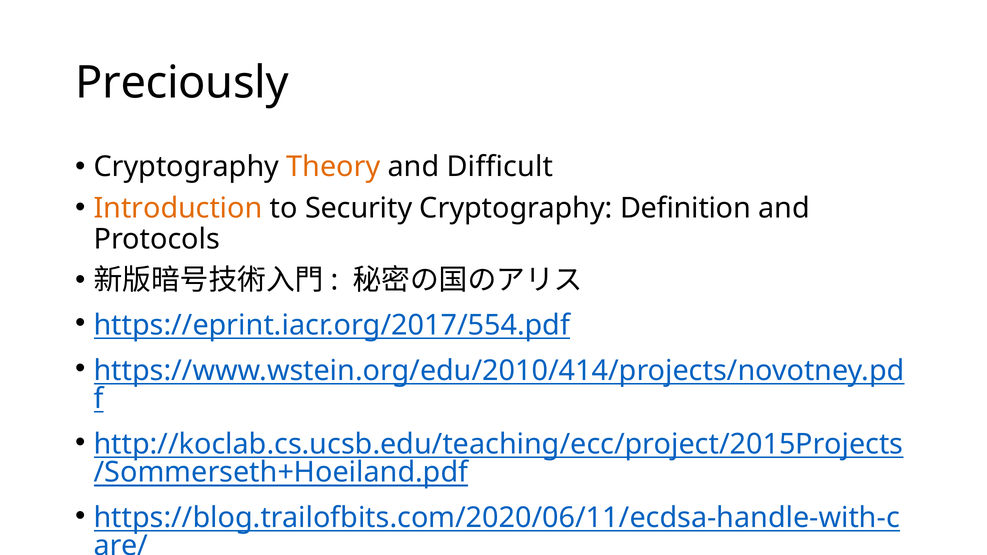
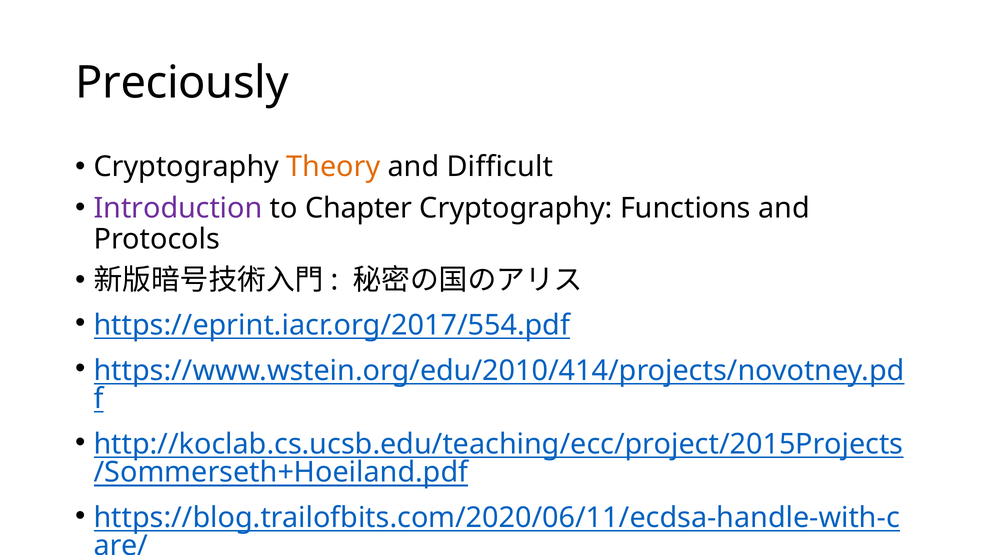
Introduction colour: orange -> purple
Security: Security -> Chapter
Definition: Definition -> Functions
